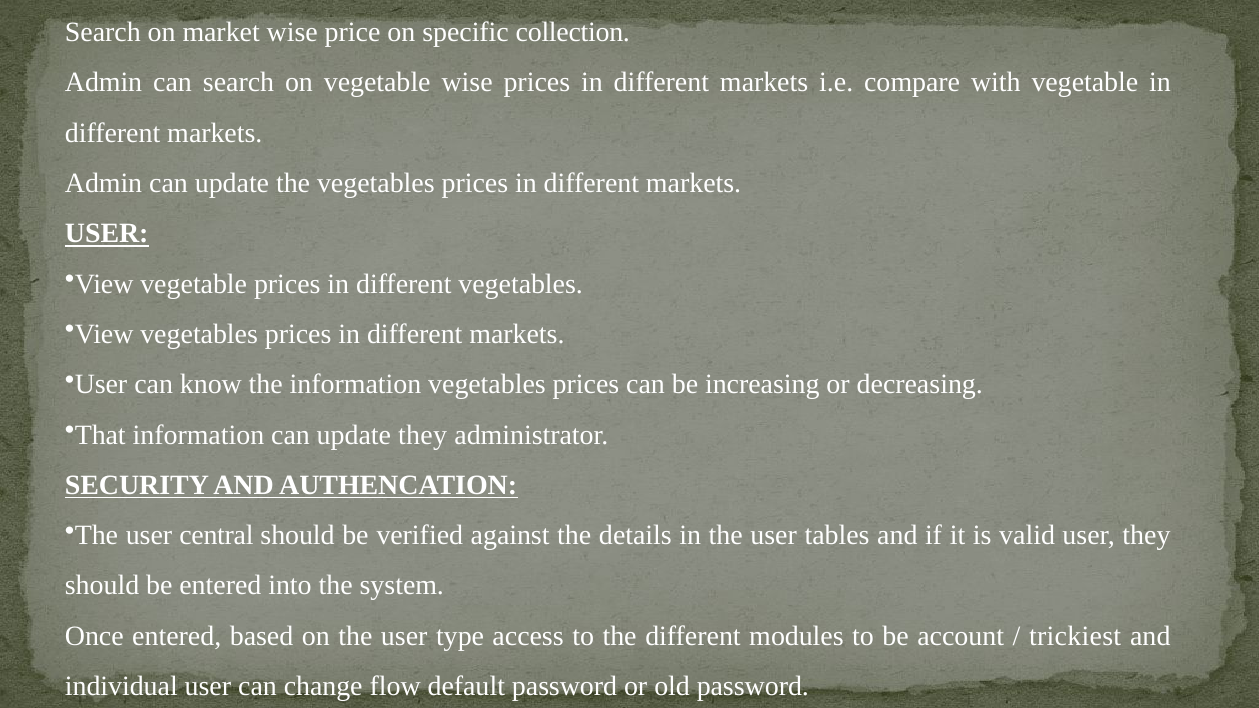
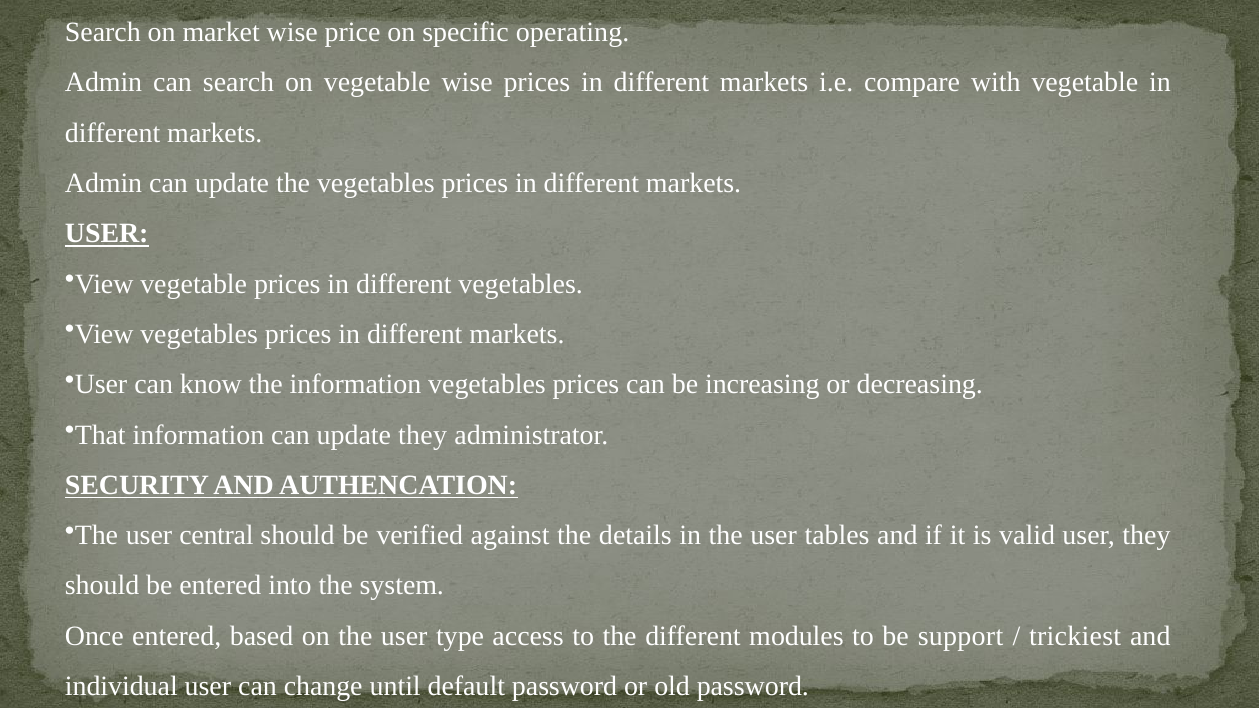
collection: collection -> operating
account: account -> support
flow: flow -> until
